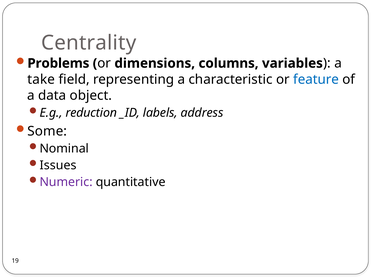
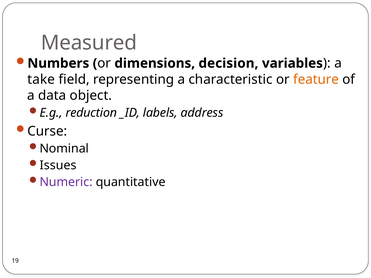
Centrality: Centrality -> Measured
Problems: Problems -> Numbers
columns: columns -> decision
feature colour: blue -> orange
Some: Some -> Curse
